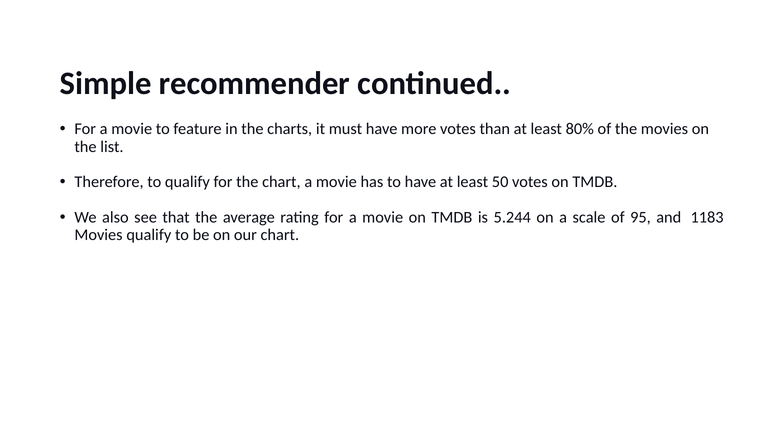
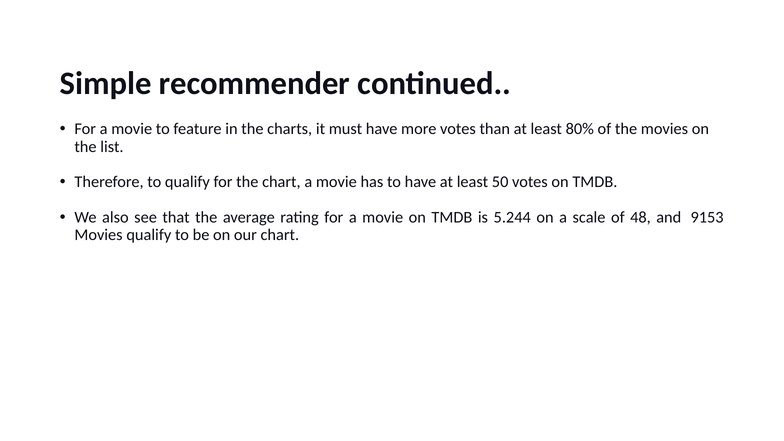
95: 95 -> 48
1183: 1183 -> 9153
